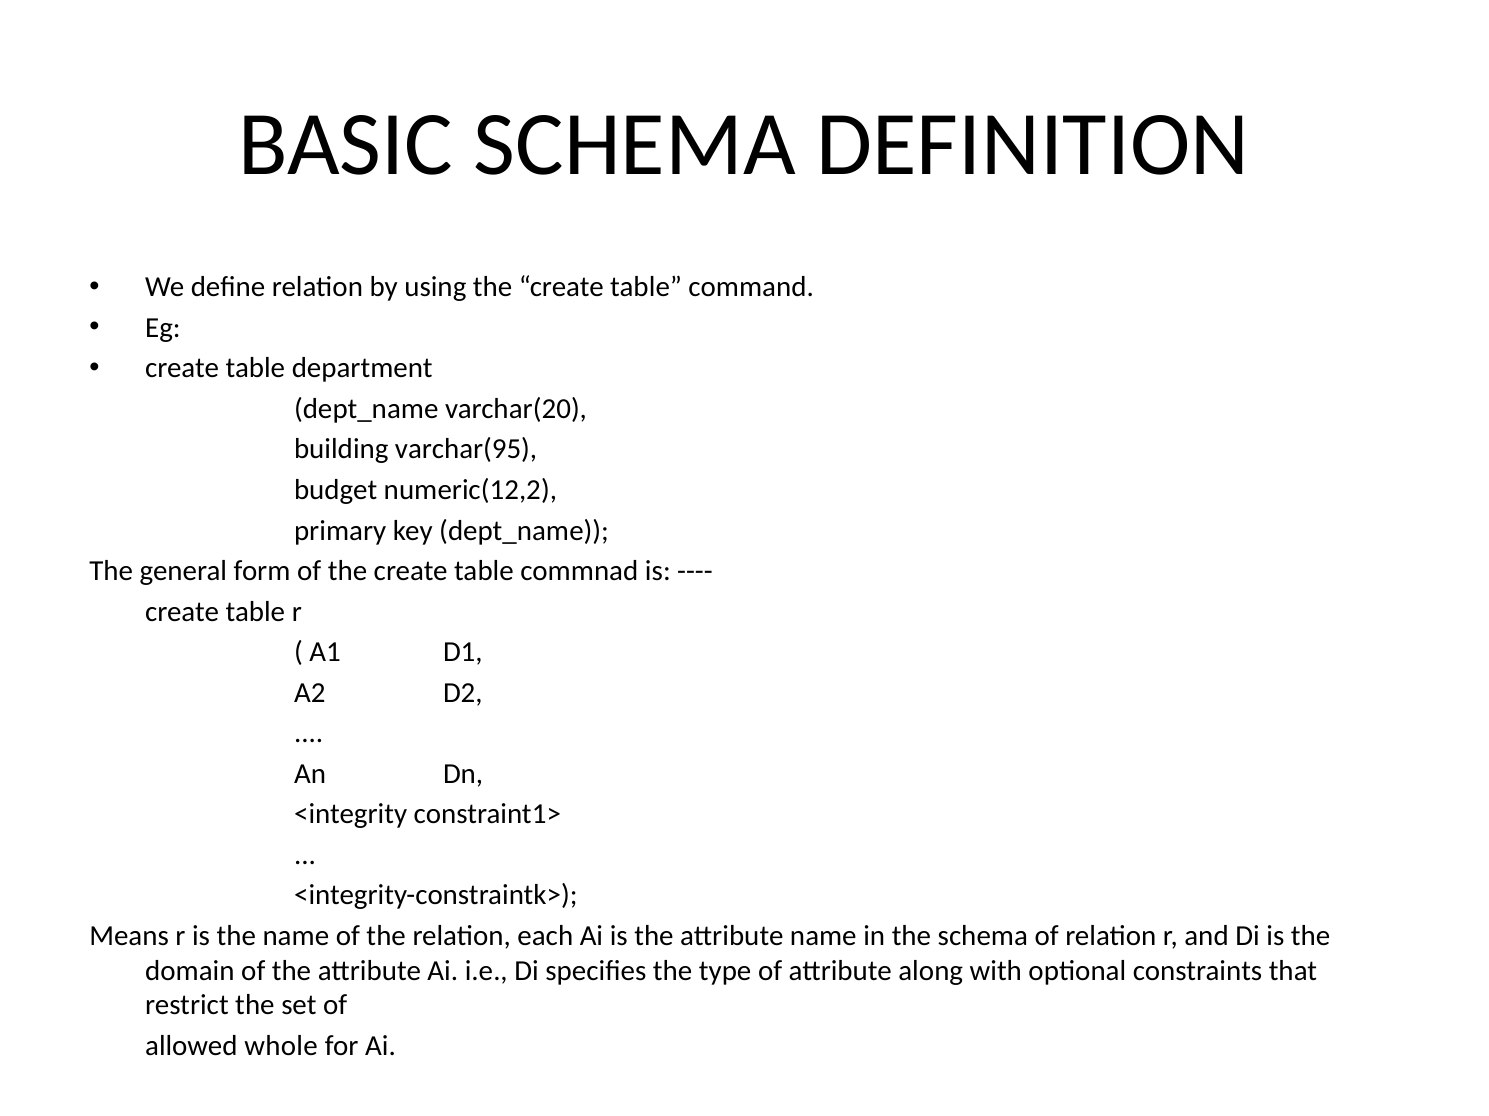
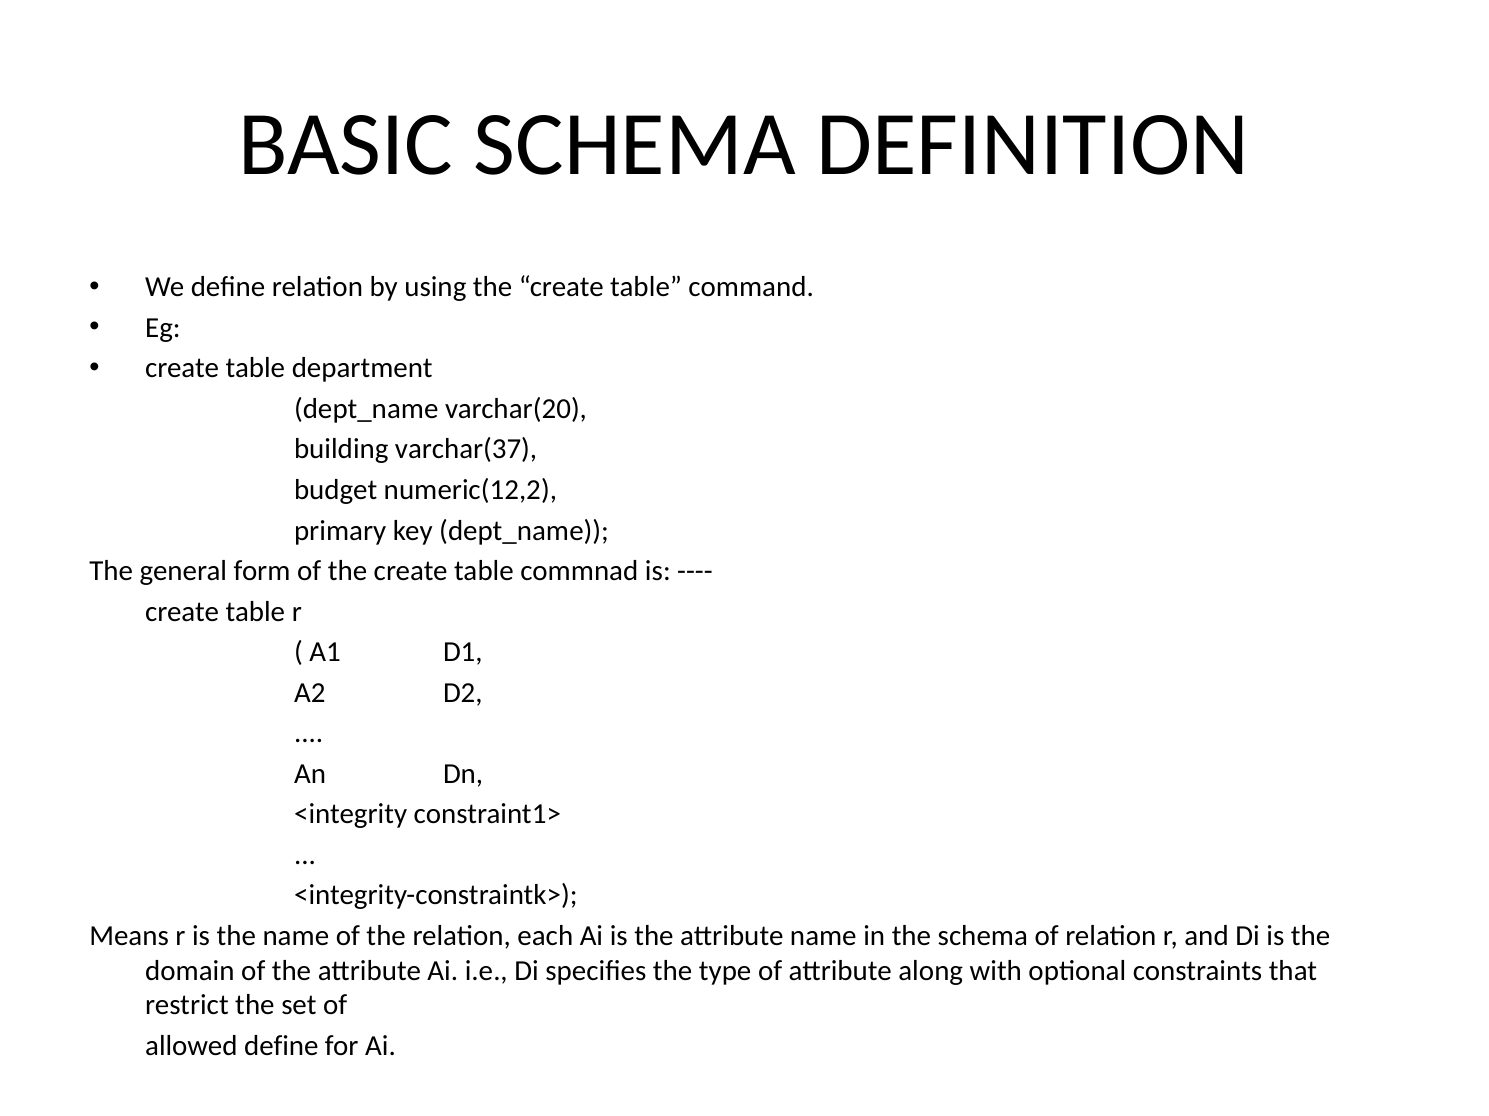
varchar(95: varchar(95 -> varchar(37
allowed whole: whole -> define
